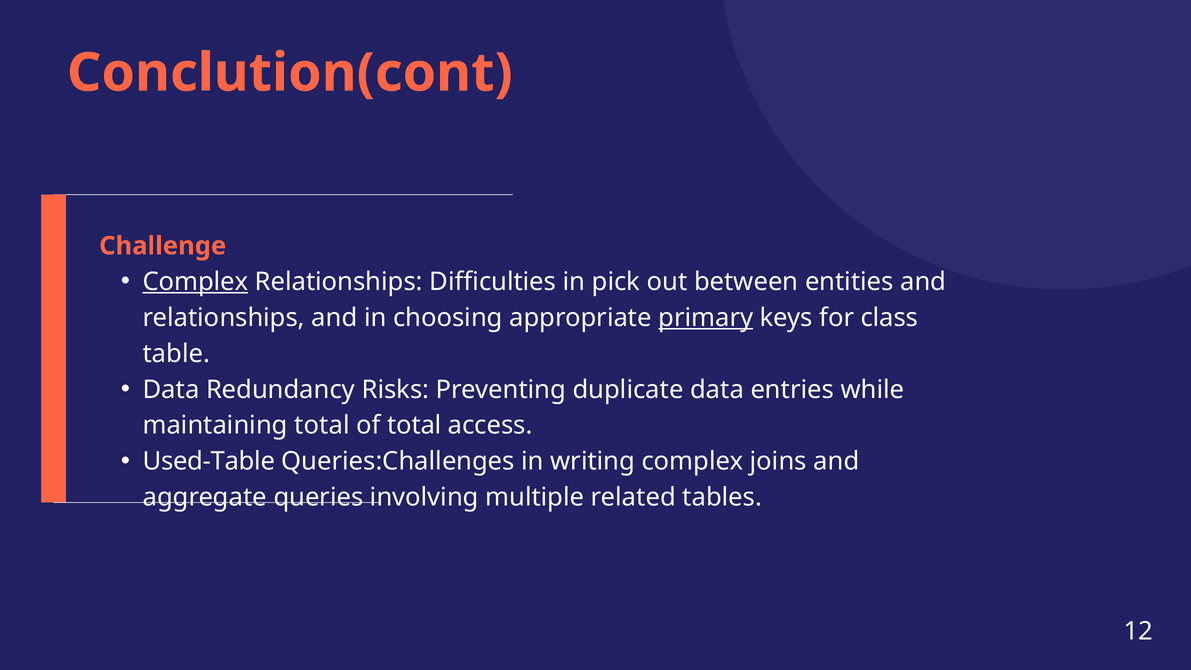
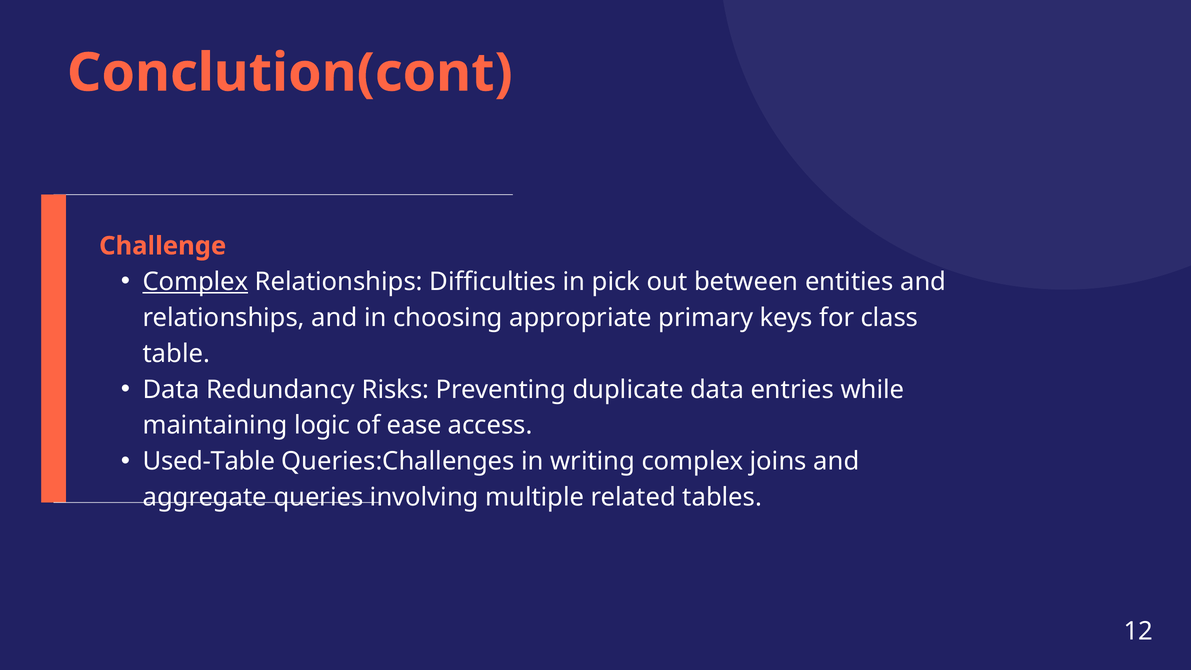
primary underline: present -> none
maintaining total: total -> logic
of total: total -> ease
